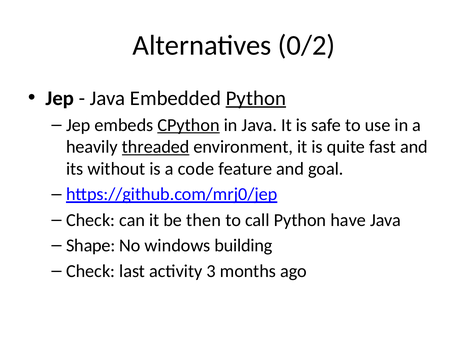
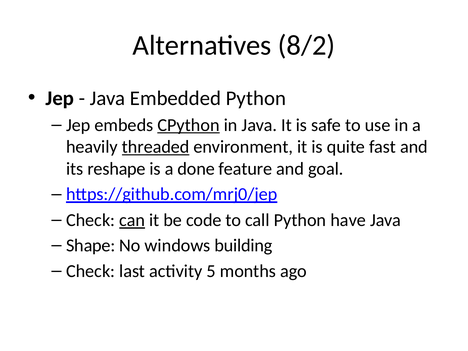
0/2: 0/2 -> 8/2
Python at (256, 98) underline: present -> none
without: without -> reshape
code: code -> done
can underline: none -> present
then: then -> code
3: 3 -> 5
